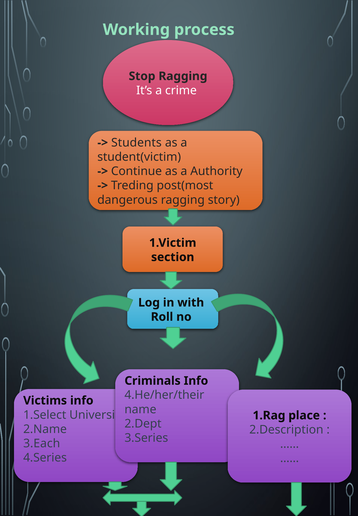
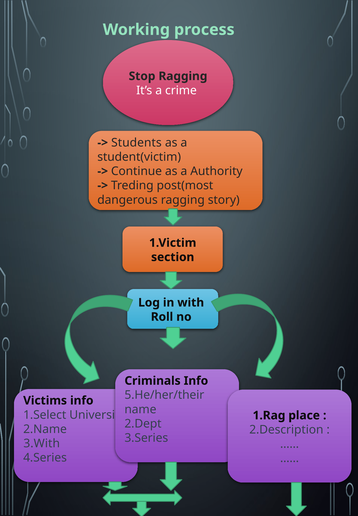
4.He/her/their: 4.He/her/their -> 5.He/her/their
3.Each: 3.Each -> 3.With
